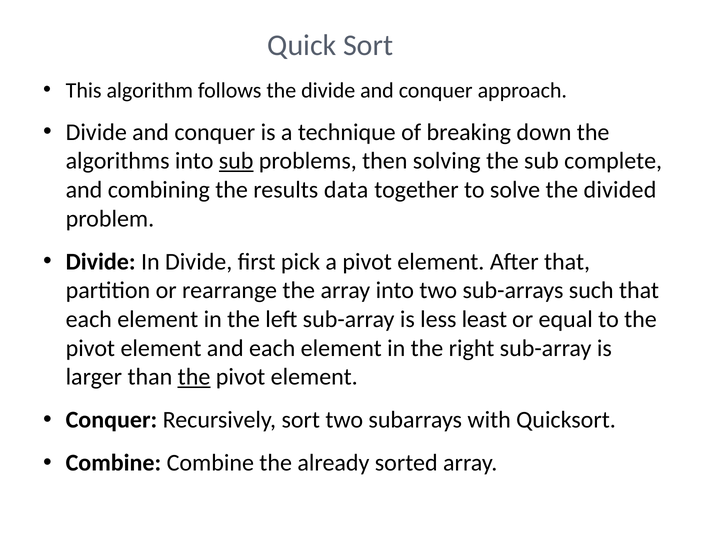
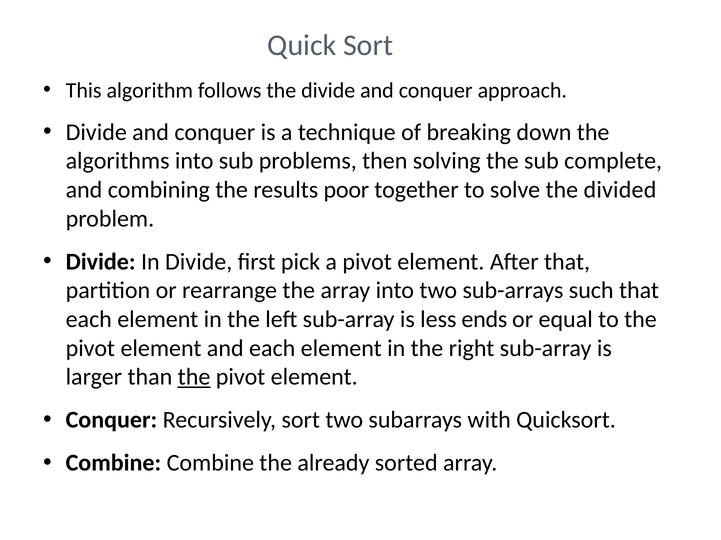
sub at (236, 161) underline: present -> none
data: data -> poor
least: least -> ends
